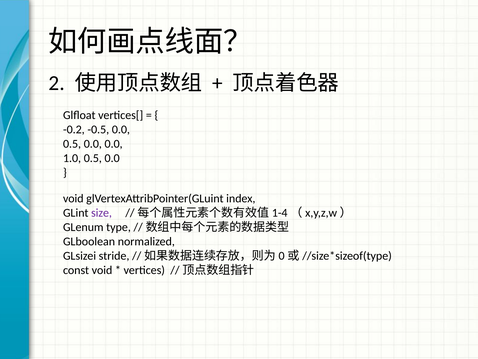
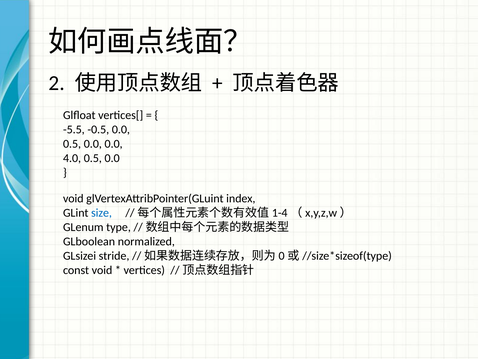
-0.2: -0.2 -> -5.5
1.0: 1.0 -> 4.0
size colour: purple -> blue
